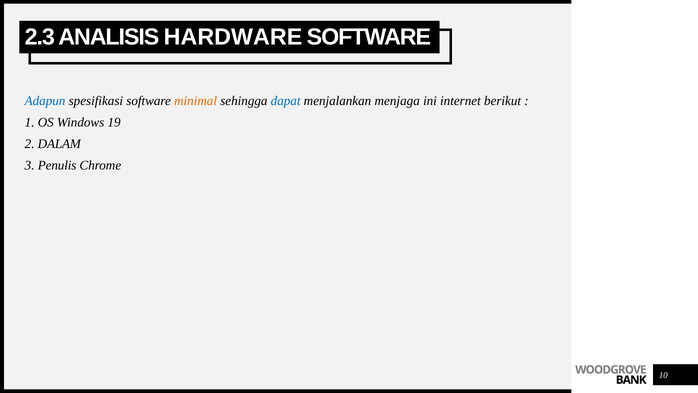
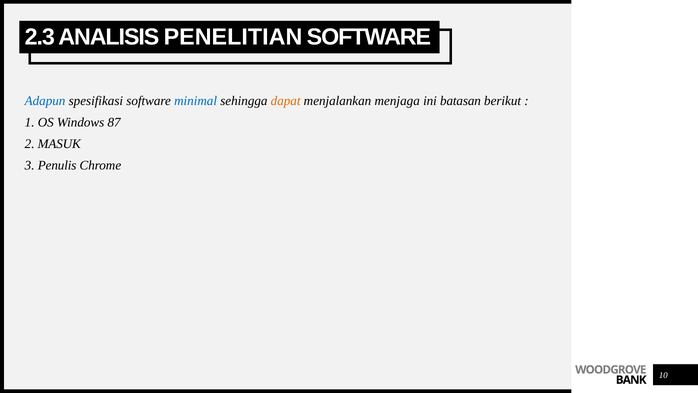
HARDWARE: HARDWARE -> PENELITIAN
minimal colour: orange -> blue
dapat colour: blue -> orange
internet: internet -> batasan
19: 19 -> 87
DALAM: DALAM -> MASUK
